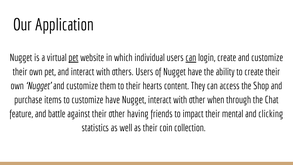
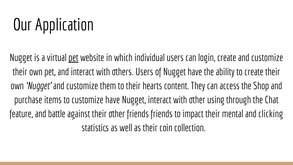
can at (191, 58) underline: present -> none
when: when -> using
other having: having -> friends
